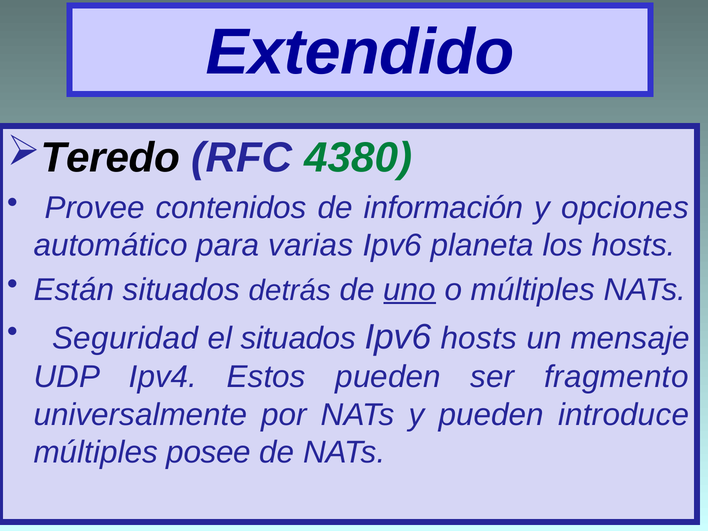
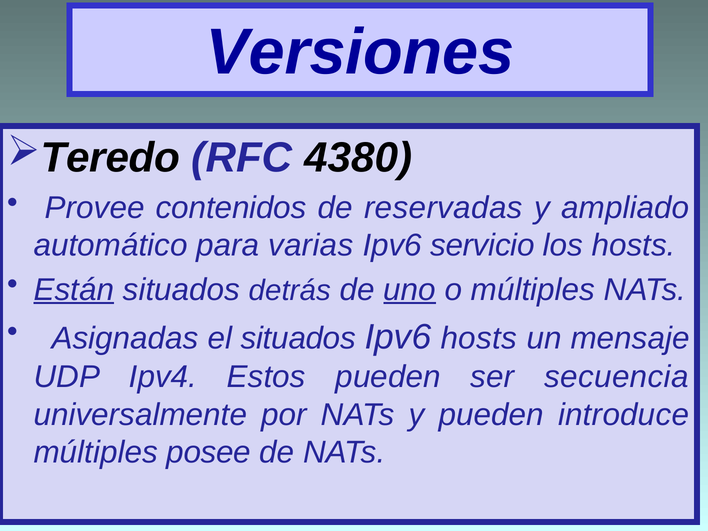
Extendido: Extendido -> Versiones
4380 colour: green -> black
información: información -> reservadas
opciones: opciones -> ampliado
planeta: planeta -> servicio
Están underline: none -> present
Seguridad: Seguridad -> Asignadas
fragmento: fragmento -> secuencia
